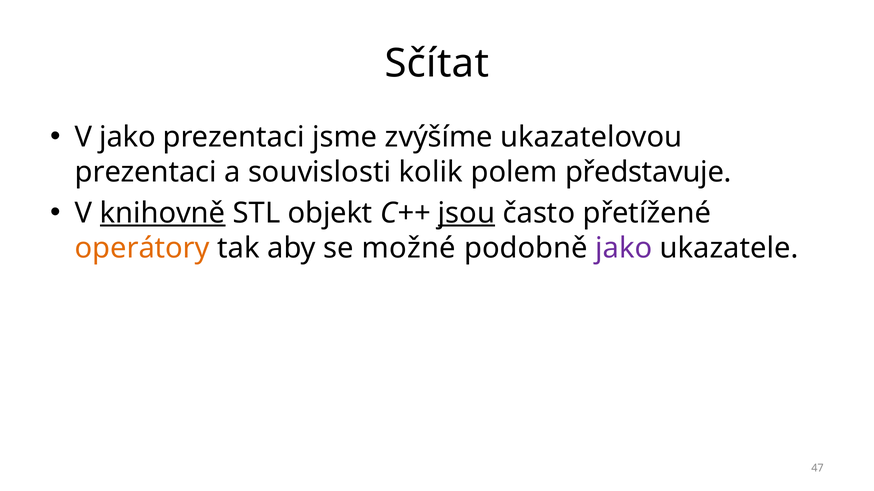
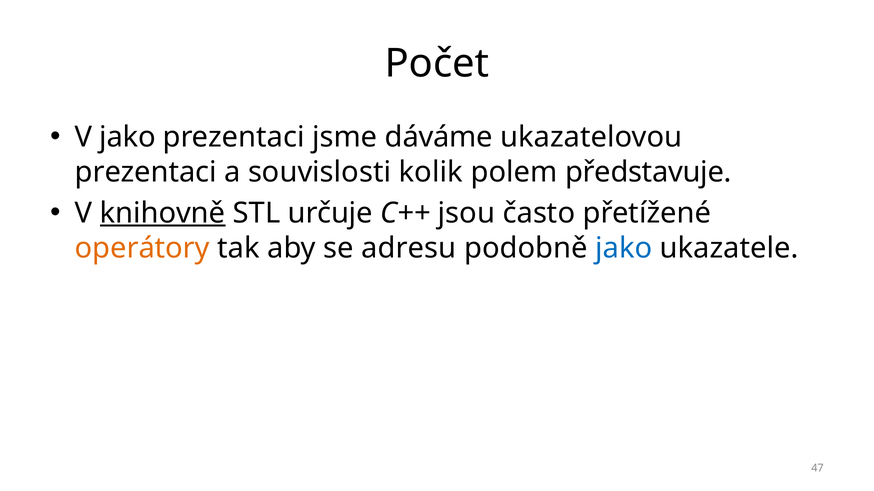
Sčítat: Sčítat -> Počet
zvýšíme: zvýšíme -> dáváme
objekt: objekt -> určuje
jsou underline: present -> none
možné: možné -> adresu
jako at (624, 248) colour: purple -> blue
